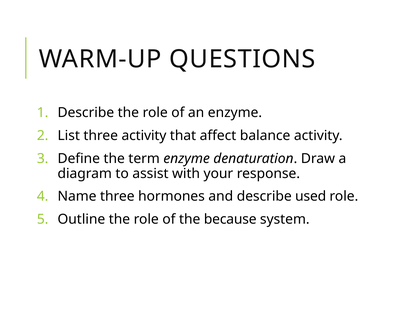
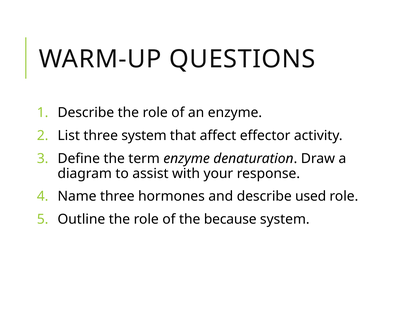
three activity: activity -> system
balance: balance -> effector
